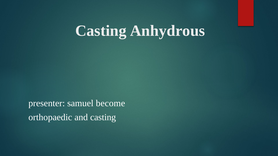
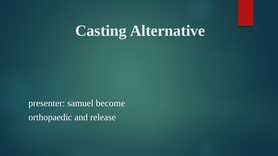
Anhydrous: Anhydrous -> Alternative
and casting: casting -> release
